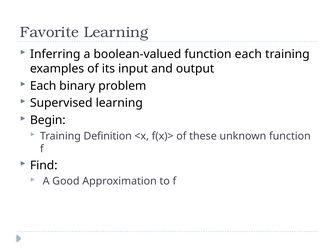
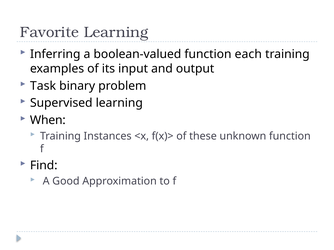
Each at (43, 86): Each -> Task
Begin: Begin -> When
Definition: Definition -> Instances
